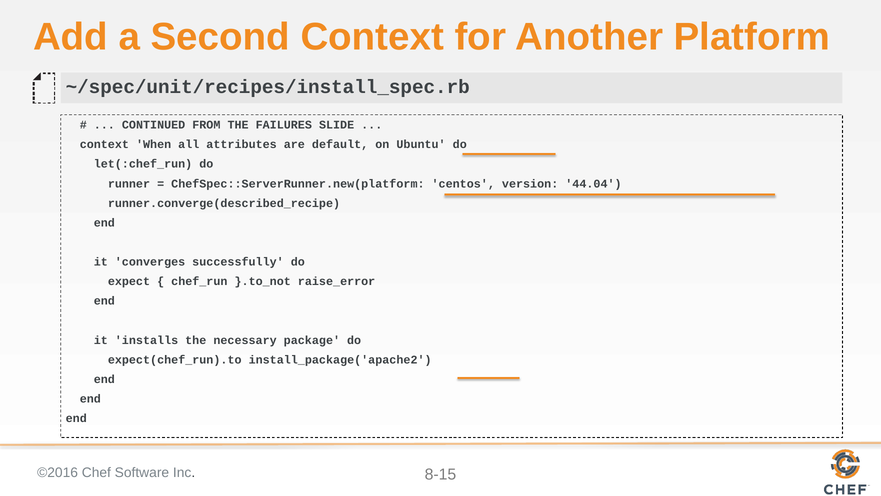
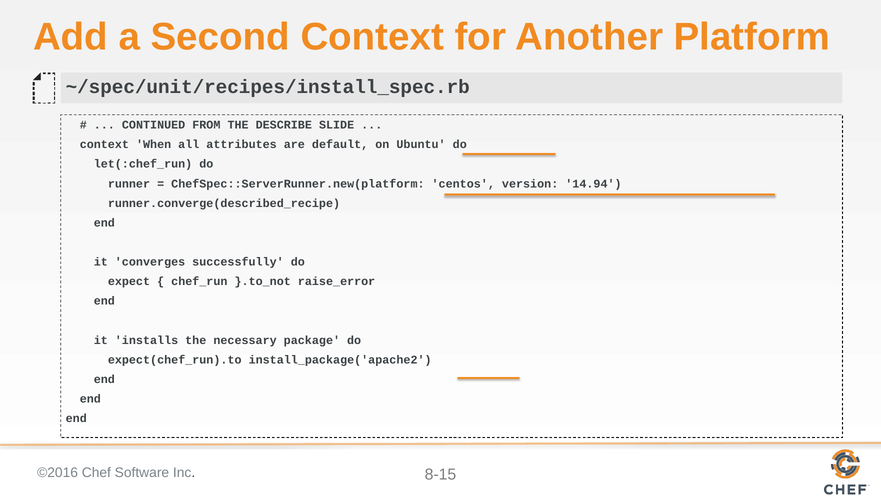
FAILURES: FAILURES -> DESCRIBE
44.04: 44.04 -> 14.94
